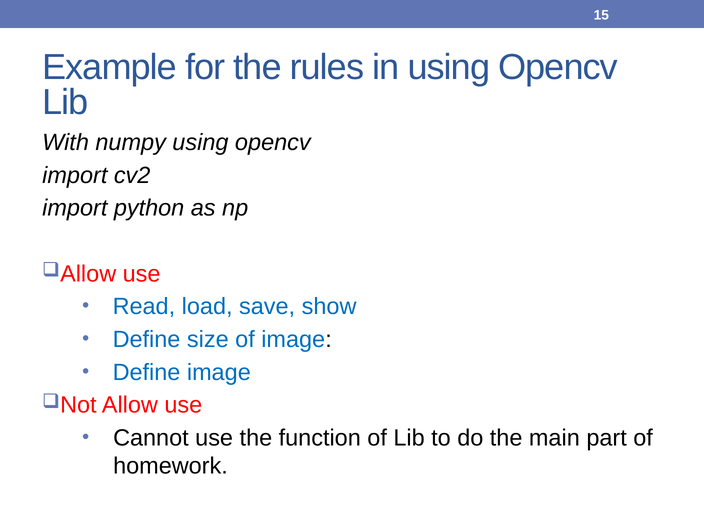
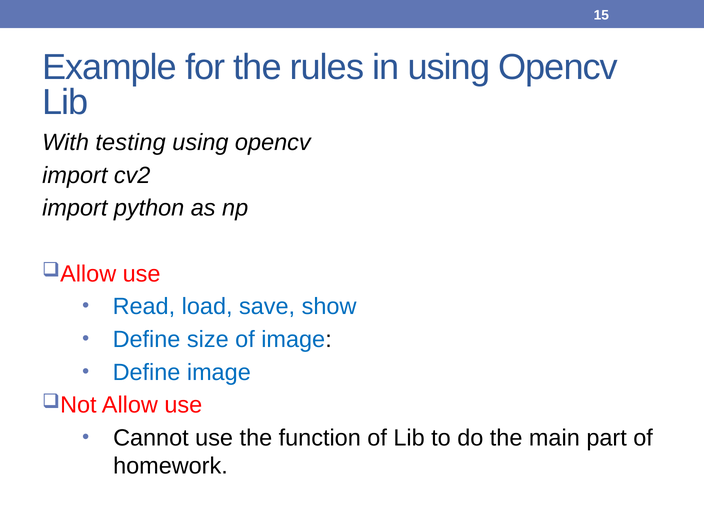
numpy: numpy -> testing
